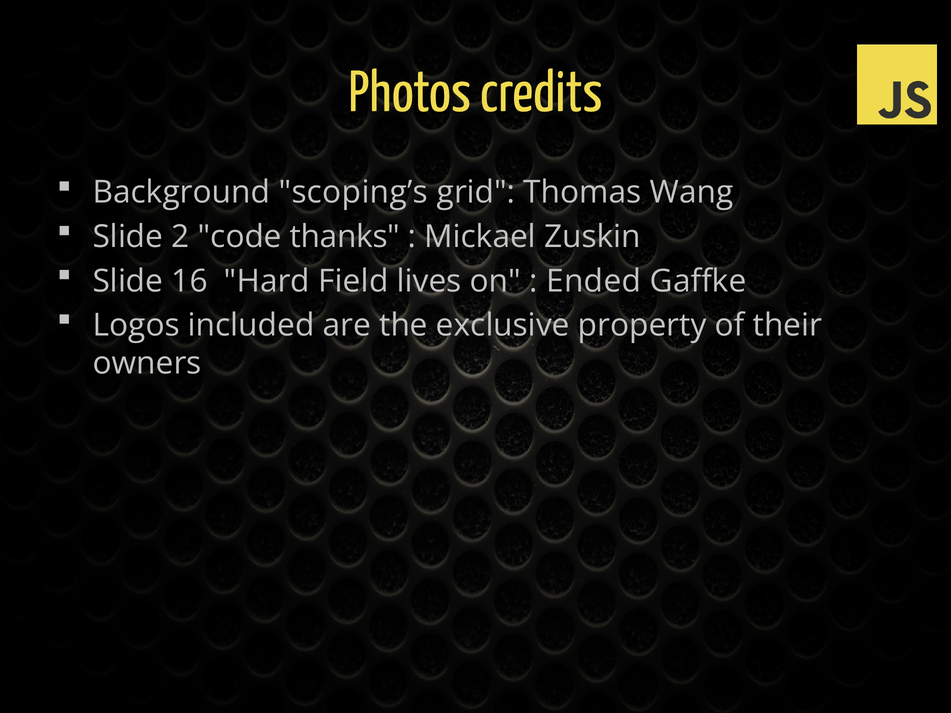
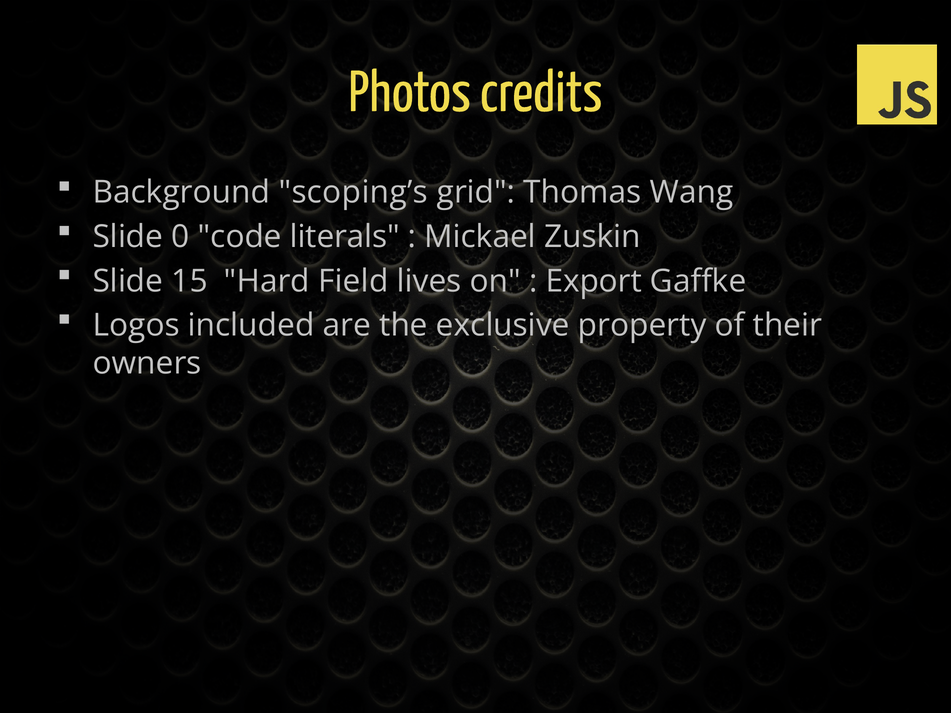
2: 2 -> 0
thanks: thanks -> literals
16: 16 -> 15
Ended: Ended -> Export
